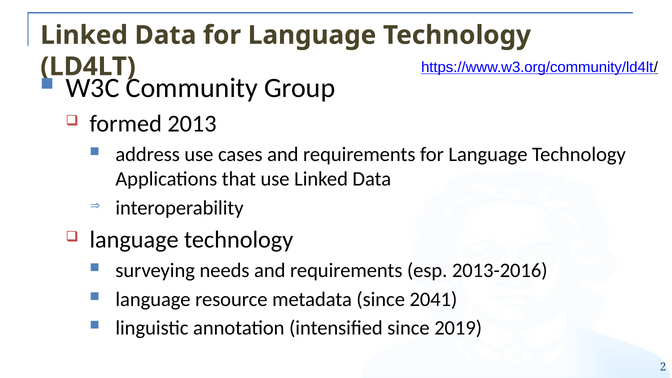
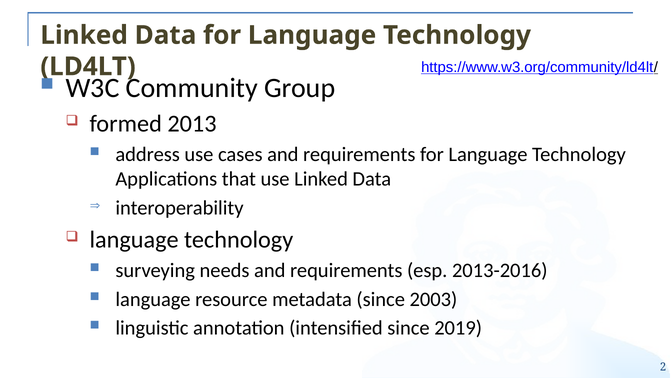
2041: 2041 -> 2003
